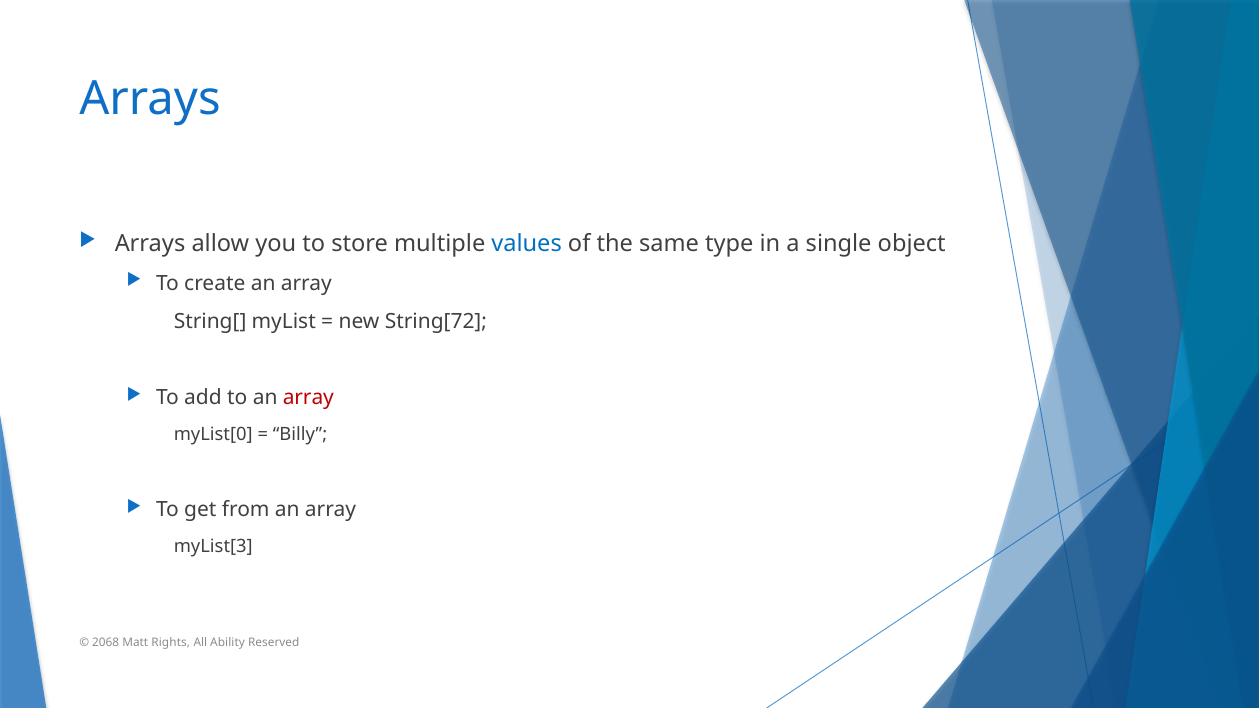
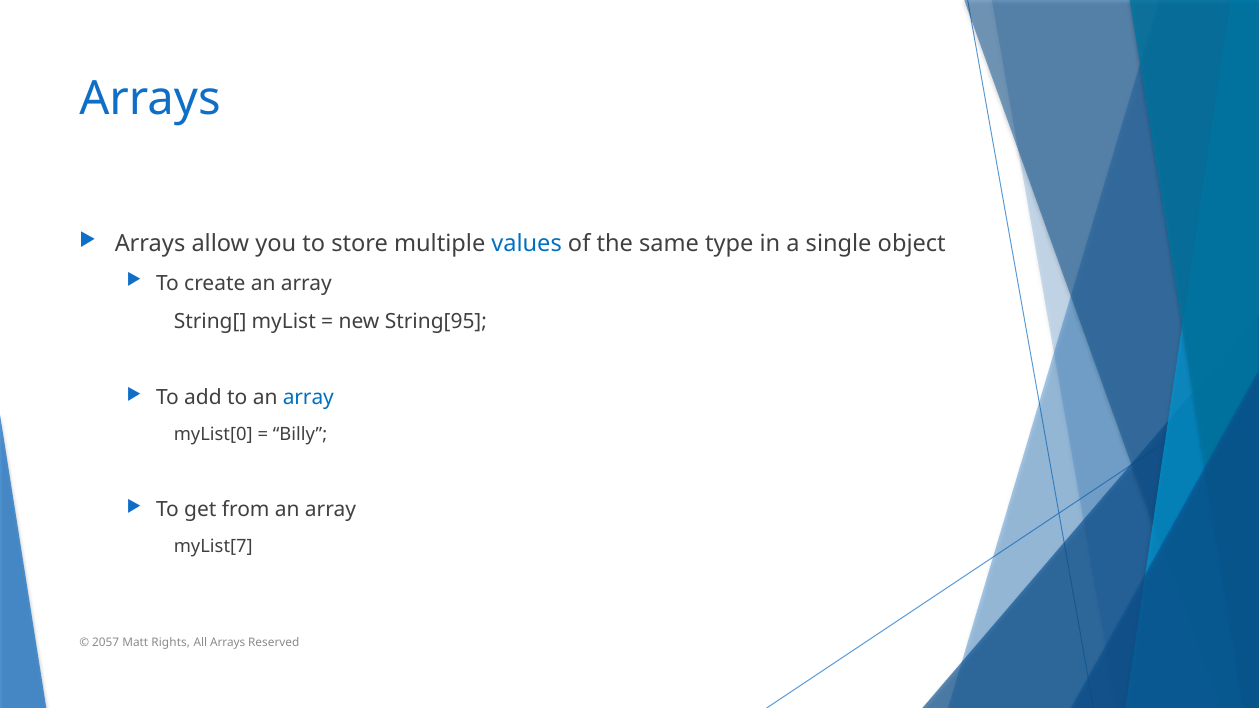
String[72: String[72 -> String[95
array at (308, 398) colour: red -> blue
myList[3: myList[3 -> myList[7
2068: 2068 -> 2057
All Ability: Ability -> Arrays
